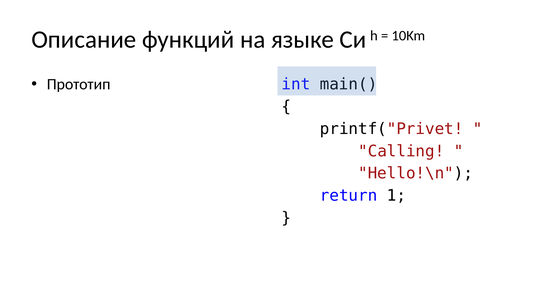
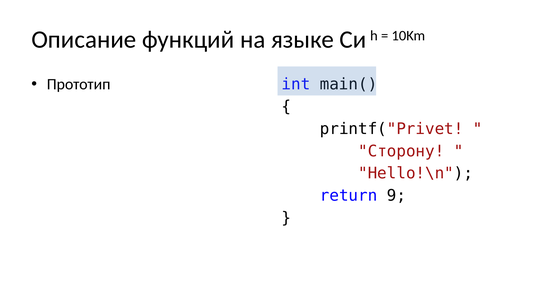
Calling: Calling -> Сторону
1: 1 -> 9
